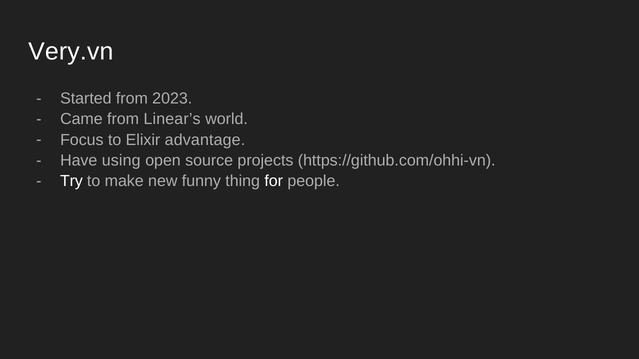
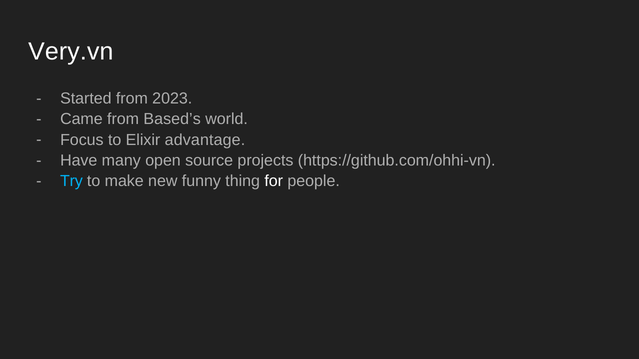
Linear’s: Linear’s -> Based’s
using: using -> many
Try colour: white -> light blue
